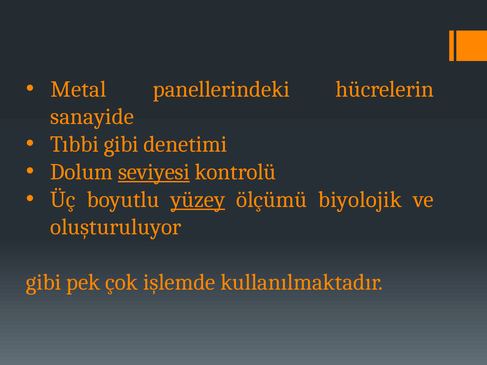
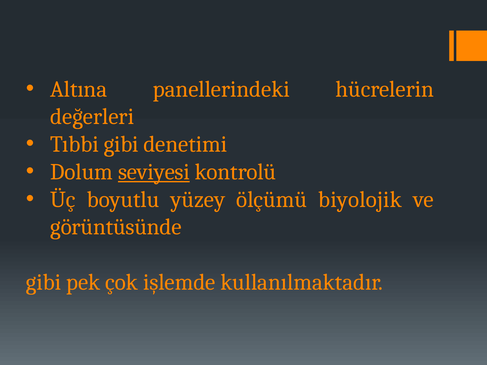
Metal: Metal -> Altına
sanayide: sanayide -> değerleri
yüzey underline: present -> none
oluşturuluyor: oluşturuluyor -> görüntüsünde
